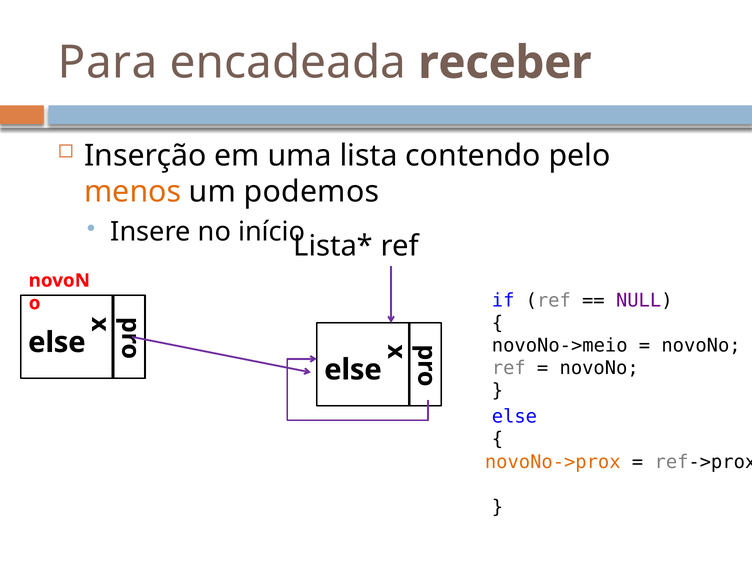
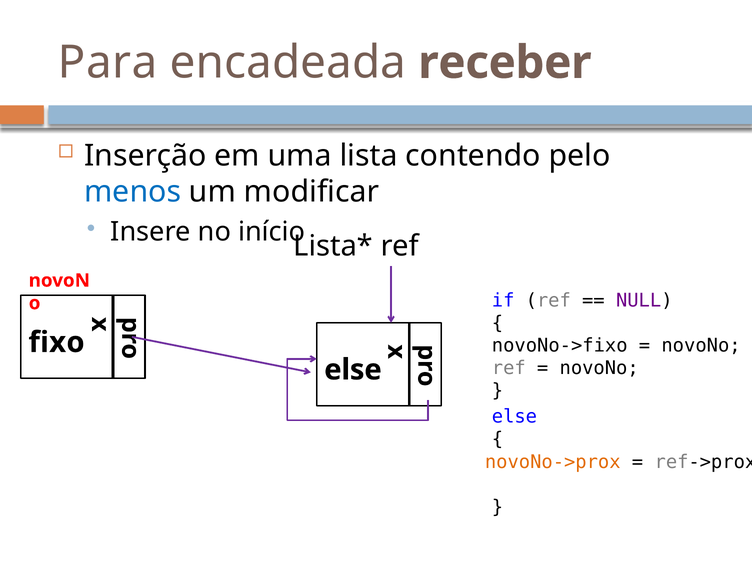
menos colour: orange -> blue
podemos: podemos -> modificar
novoNo->meio: novoNo->meio -> novoNo->fixo
else at (57, 342): else -> fixo
